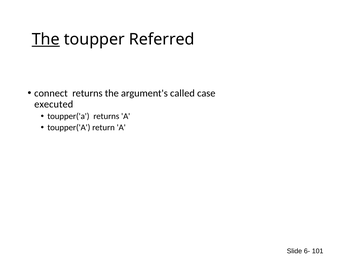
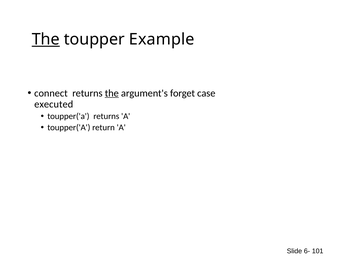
Referred: Referred -> Example
the at (112, 93) underline: none -> present
called: called -> forget
